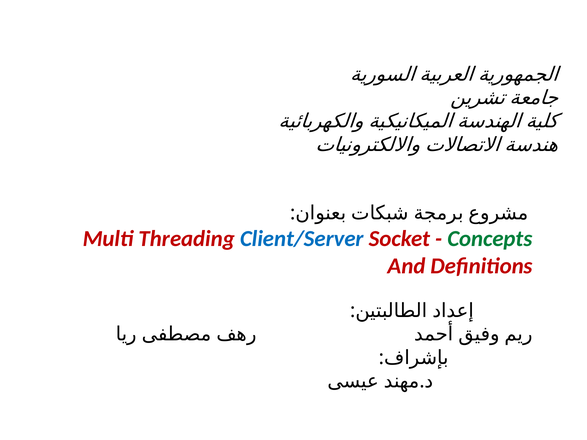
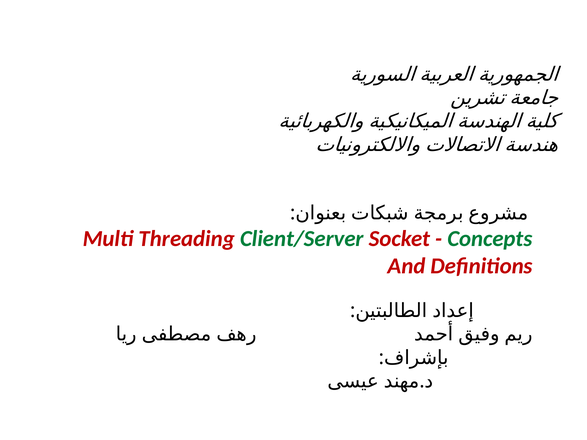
Client/Server colour: blue -> green
